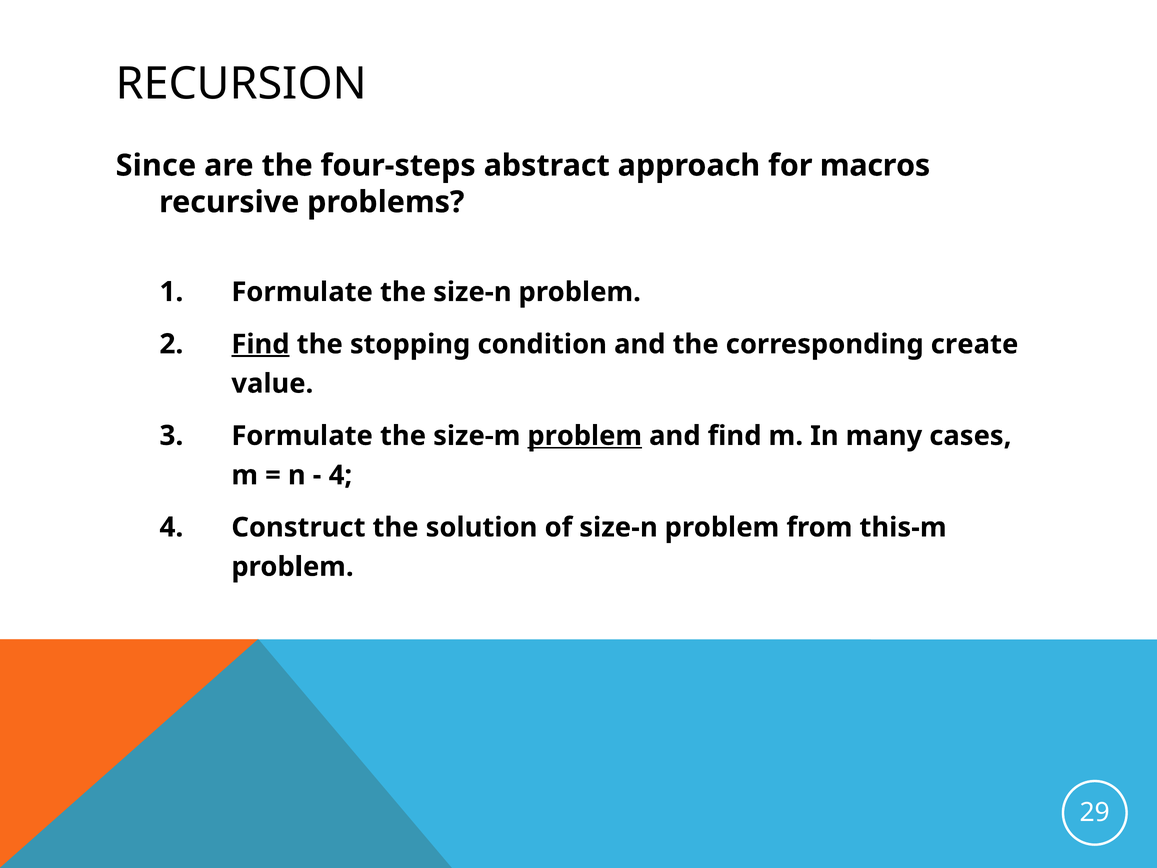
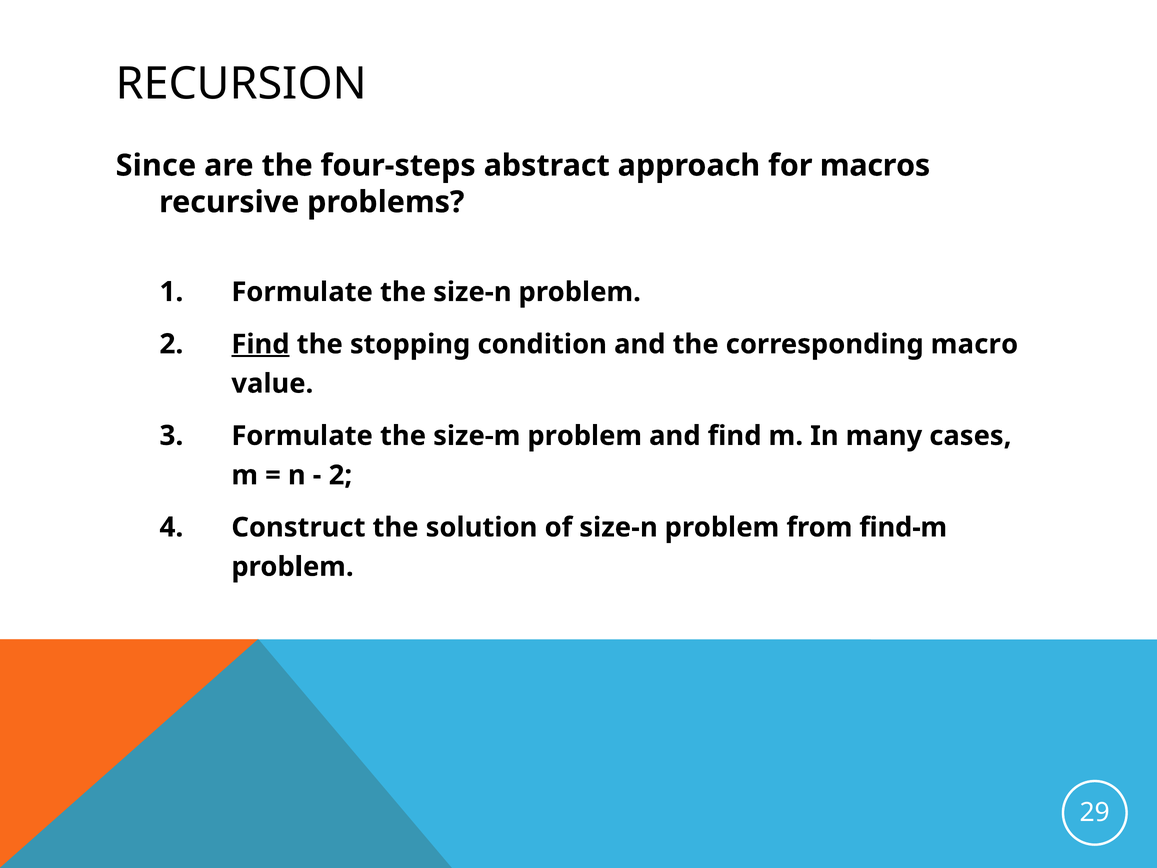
create: create -> macro
problem at (585, 436) underline: present -> none
4 at (340, 475): 4 -> 2
this-m: this-m -> find-m
